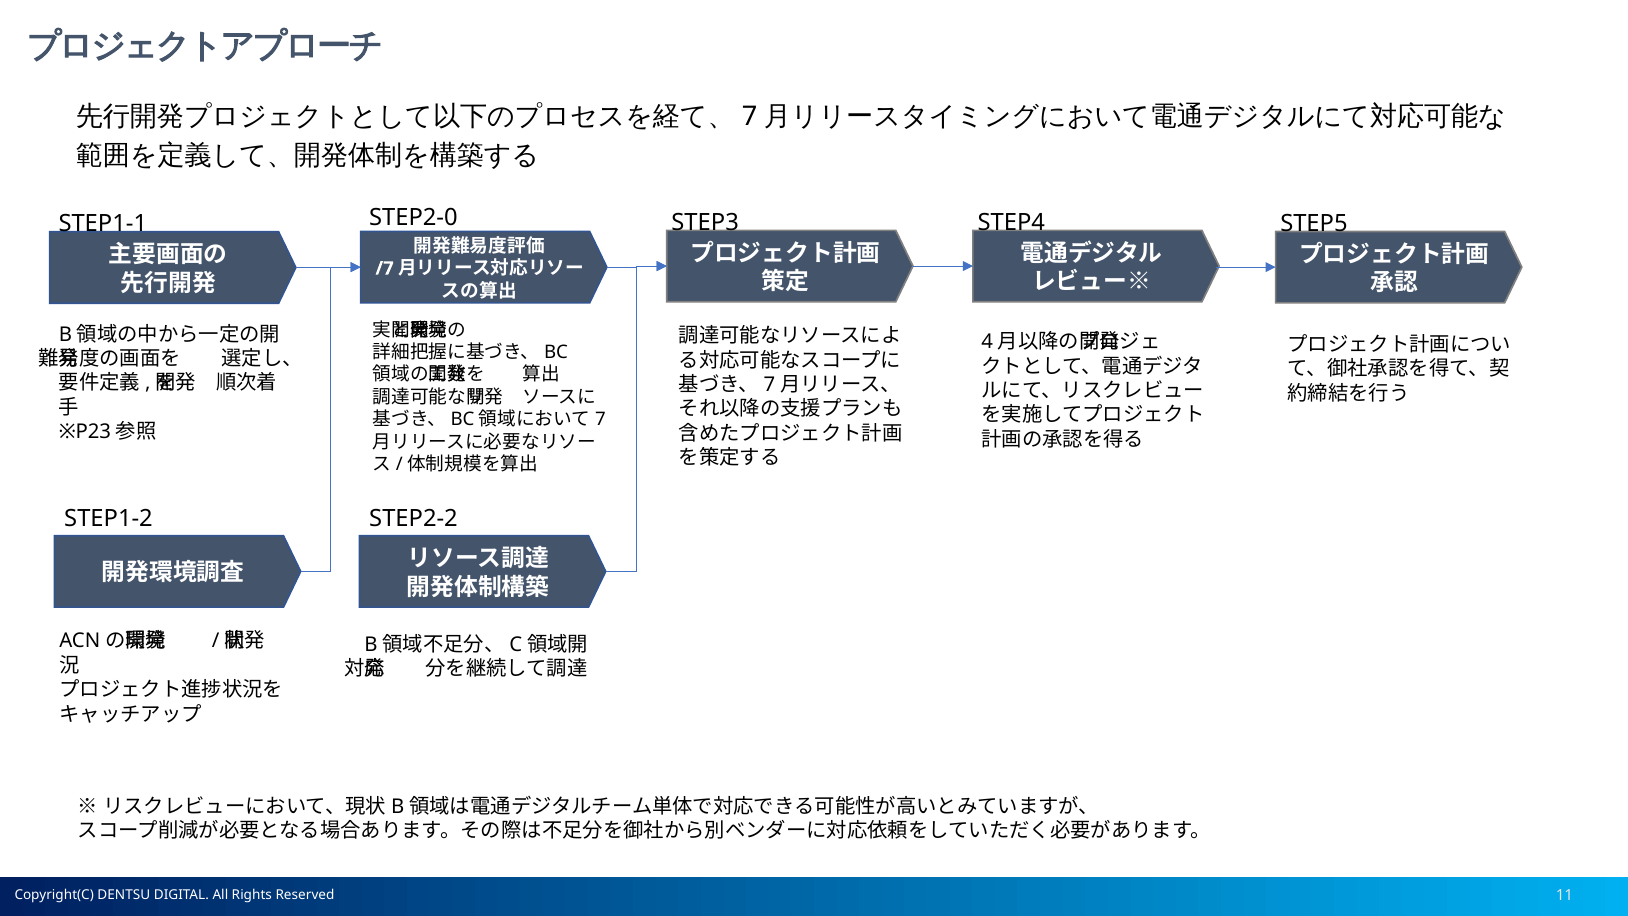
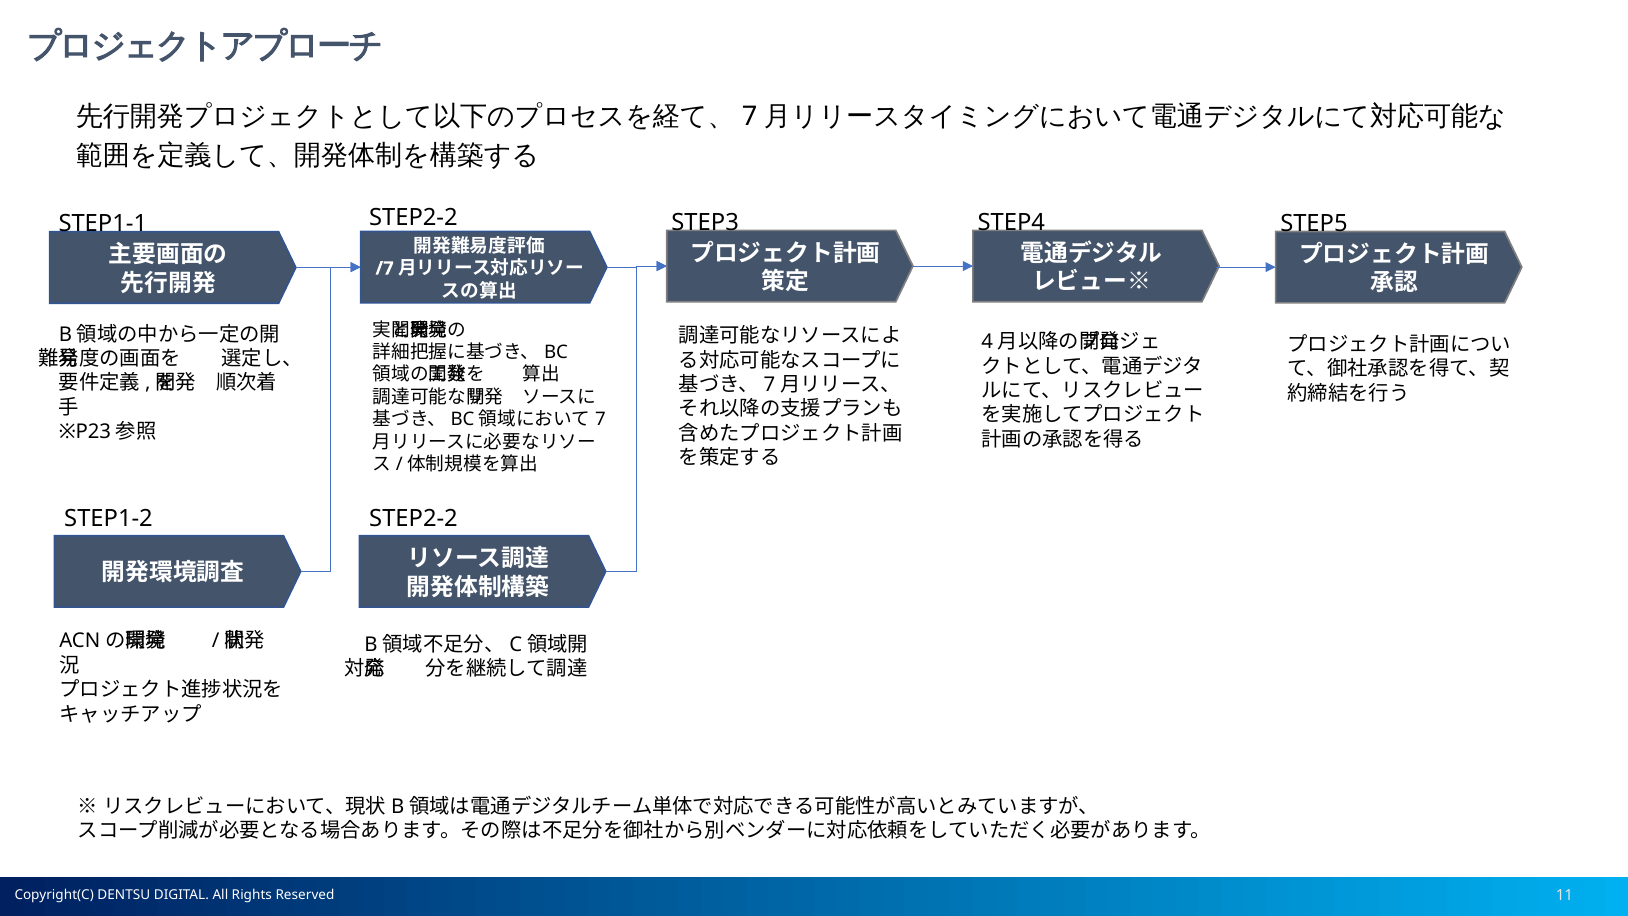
STEP2-0 at (413, 218): STEP2-0 -> STEP2-2
